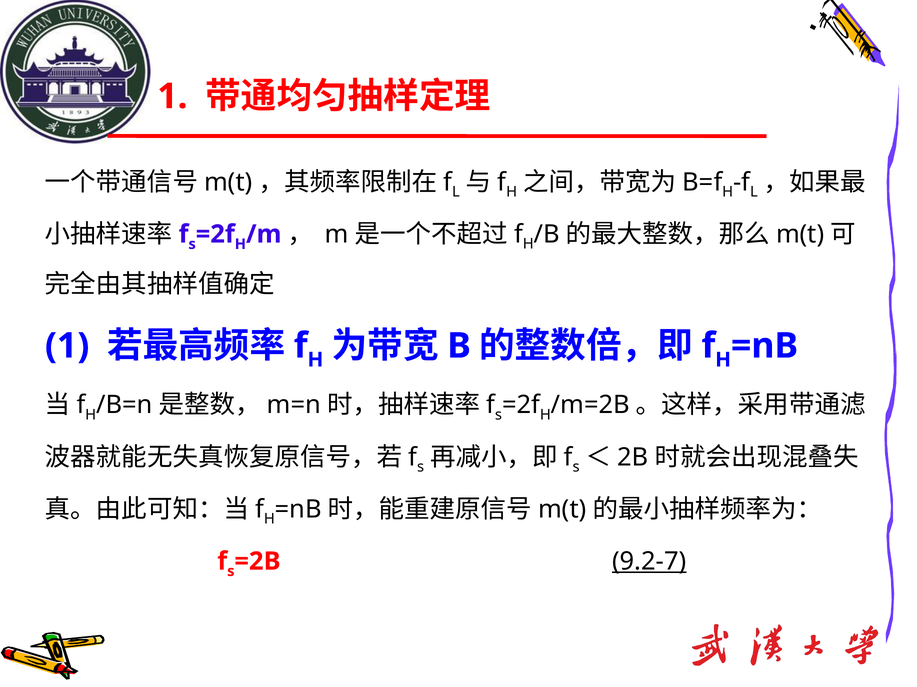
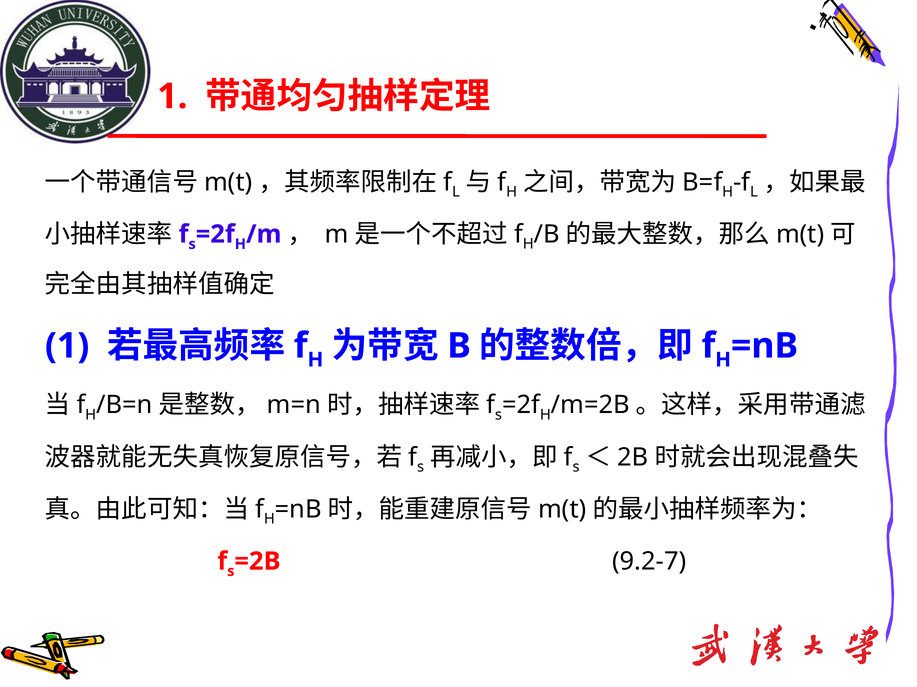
9.2-7 underline: present -> none
